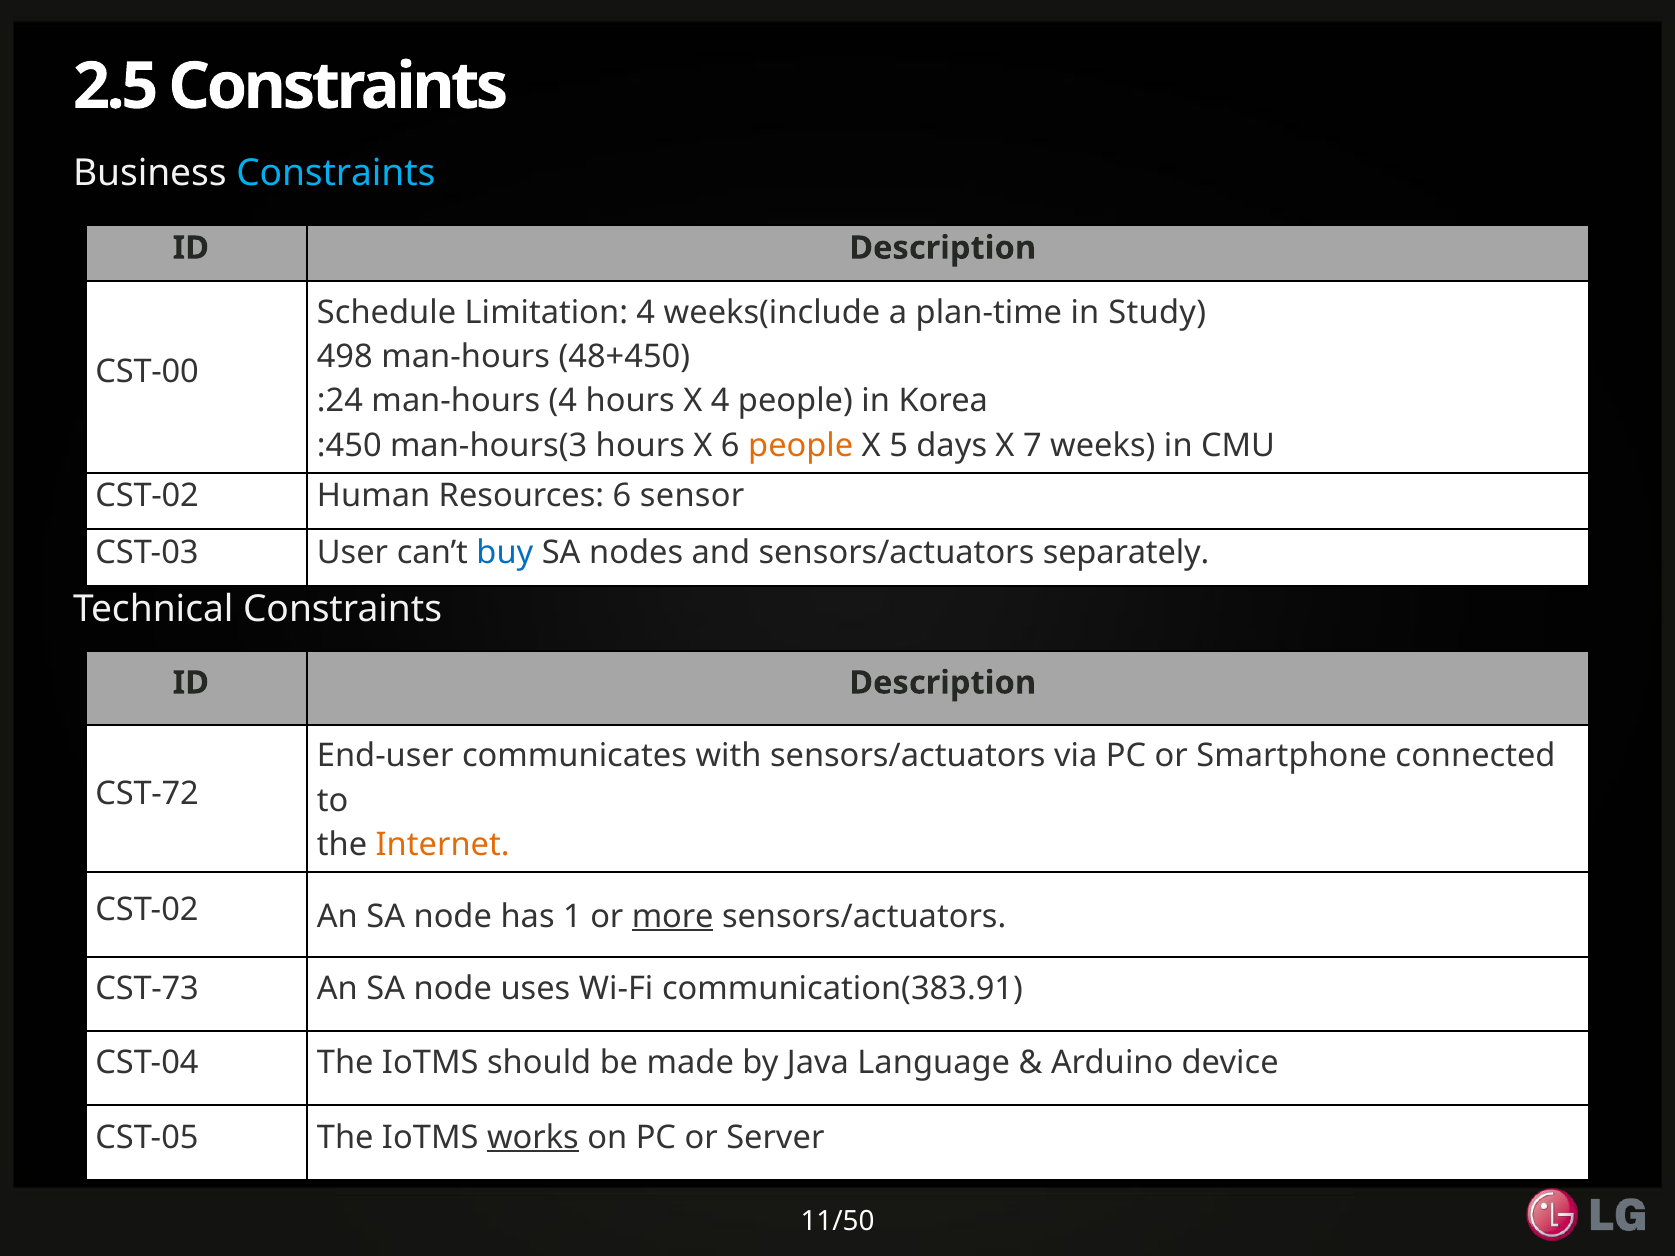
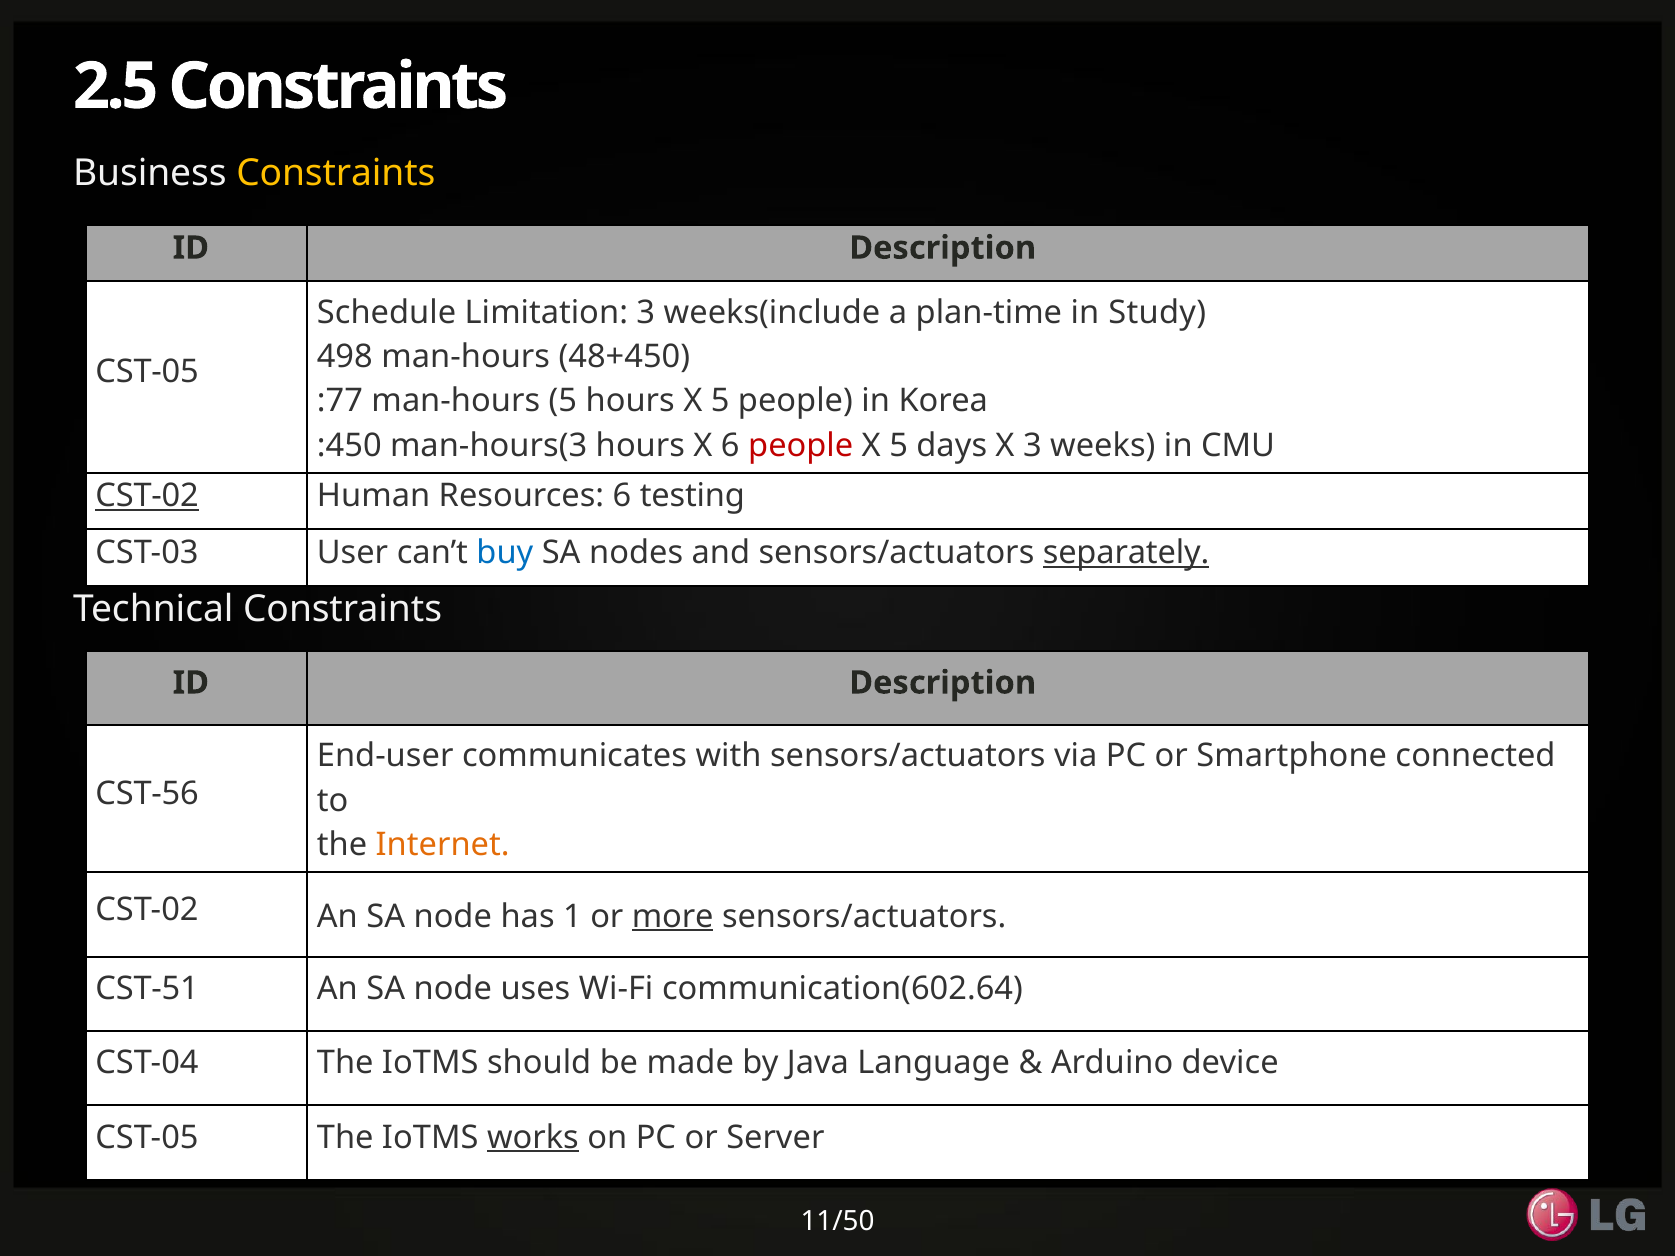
Constraints at (336, 173) colour: light blue -> yellow
Limitation 4: 4 -> 3
CST-00 at (147, 372): CST-00 -> CST-05
:24: :24 -> :77
man-hours 4: 4 -> 5
hours X 4: 4 -> 5
people at (801, 446) colour: orange -> red
X 7: 7 -> 3
CST-02 at (147, 496) underline: none -> present
sensor: sensor -> testing
separately underline: none -> present
CST-72: CST-72 -> CST-56
CST-73: CST-73 -> CST-51
communication(383.91: communication(383.91 -> communication(602.64
